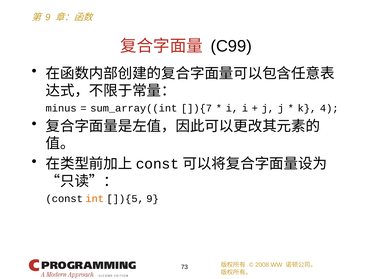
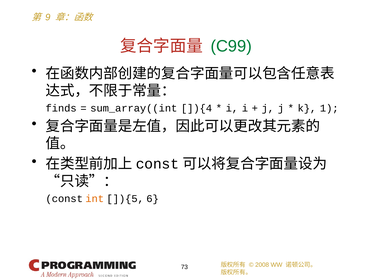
C99 colour: black -> green
minus: minus -> finds
]){7: ]){7 -> ]){4
4: 4 -> 1
]){5 9: 9 -> 6
